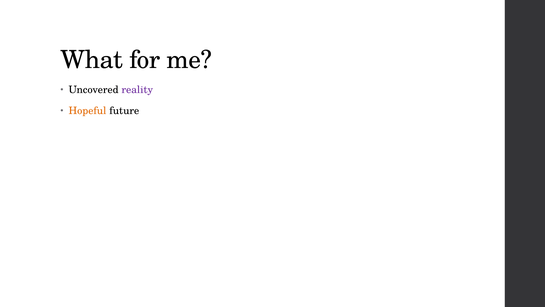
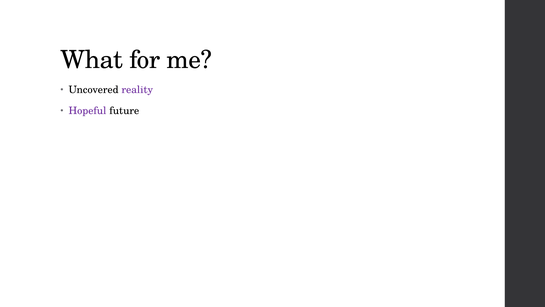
Hopeful colour: orange -> purple
